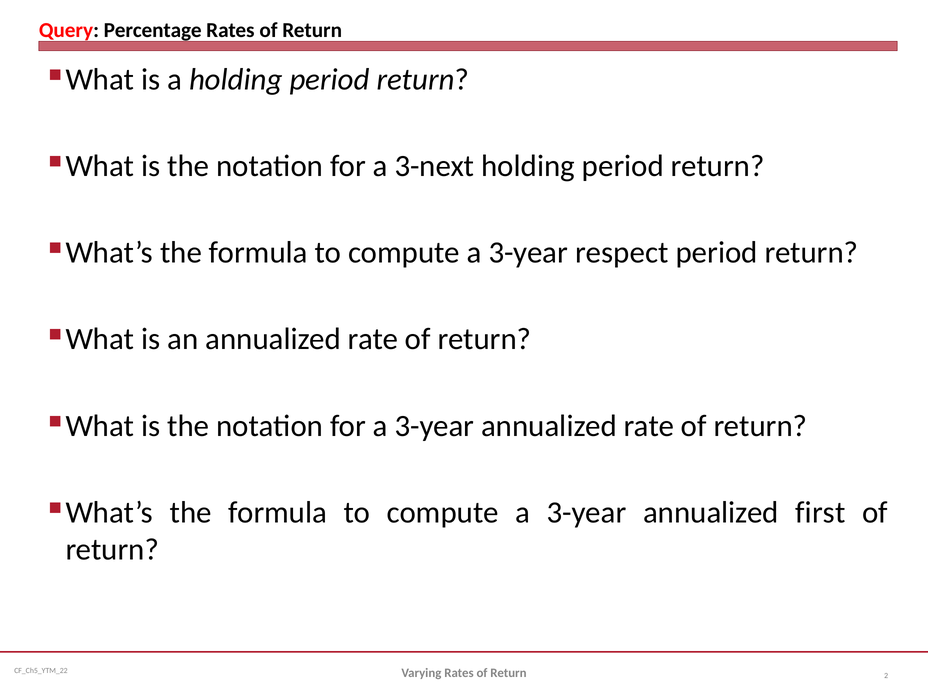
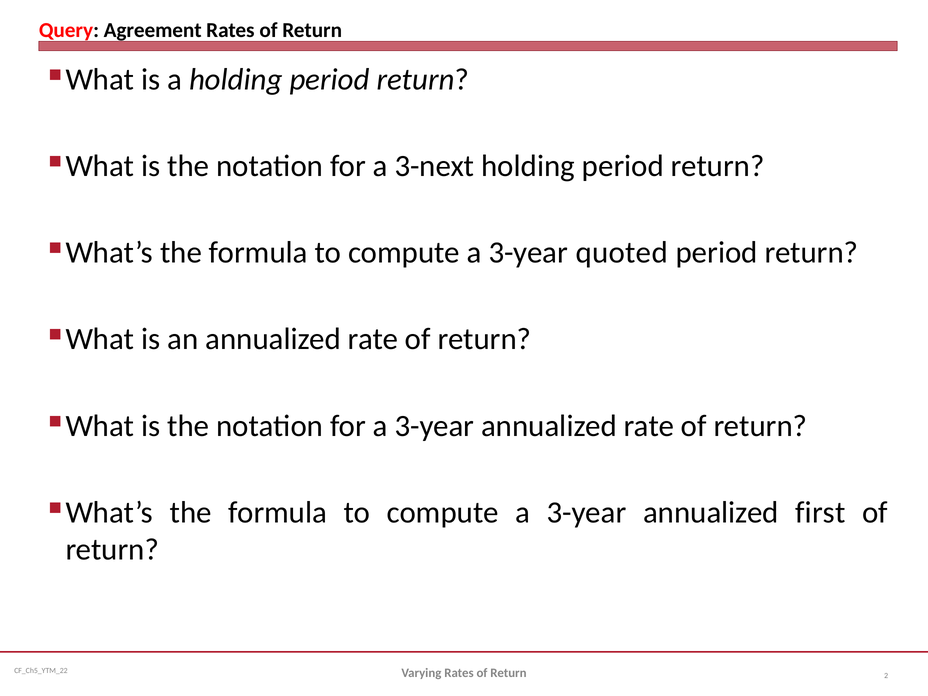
Percentage: Percentage -> Agreement
respect: respect -> quoted
